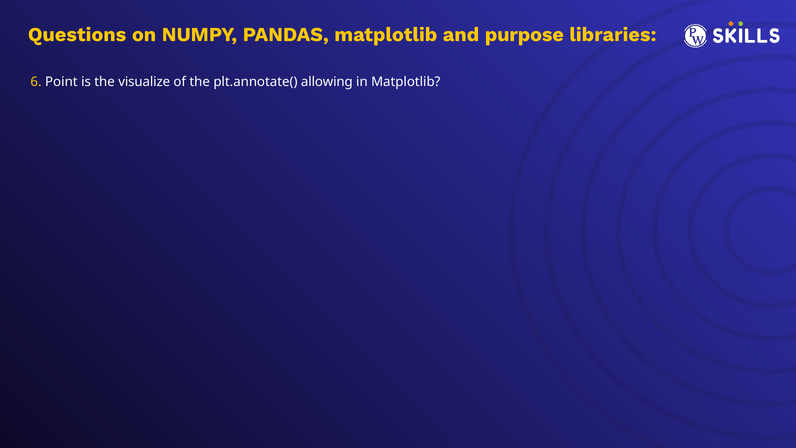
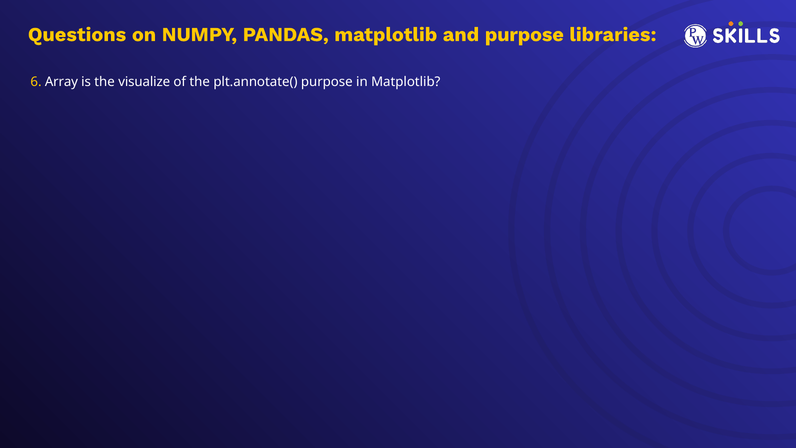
Point: Point -> Array
plt.annotate( allowing: allowing -> purpose
